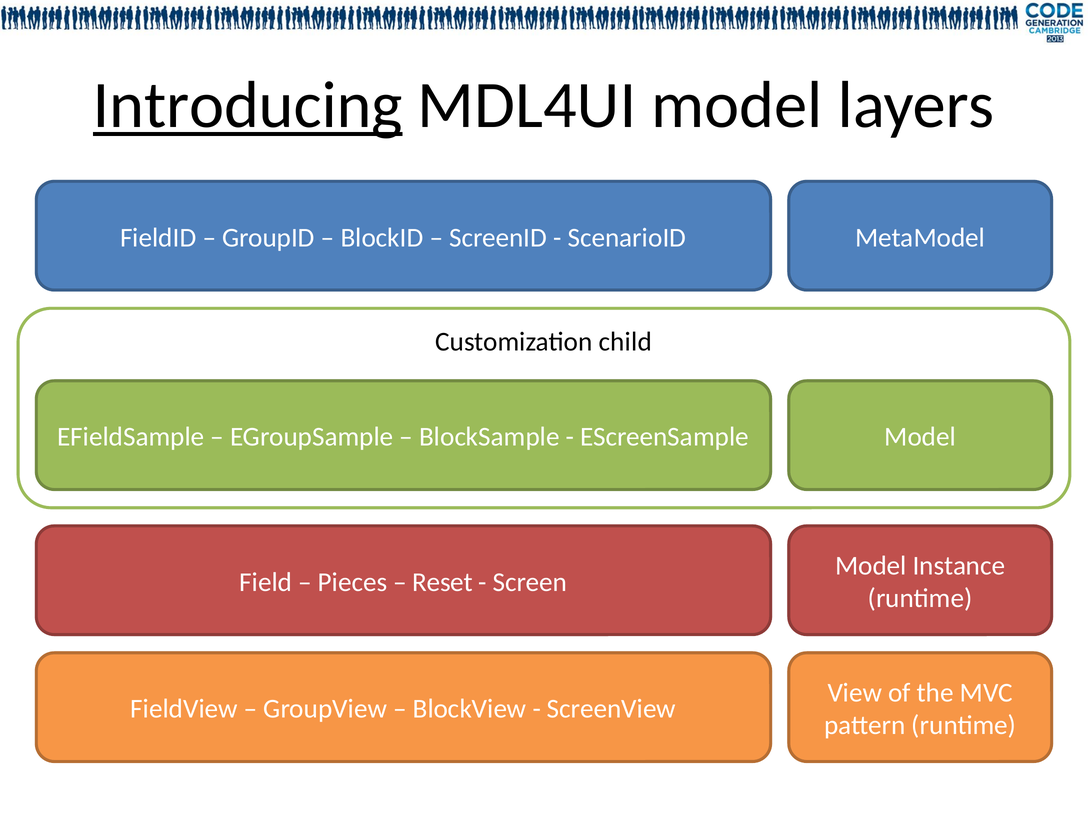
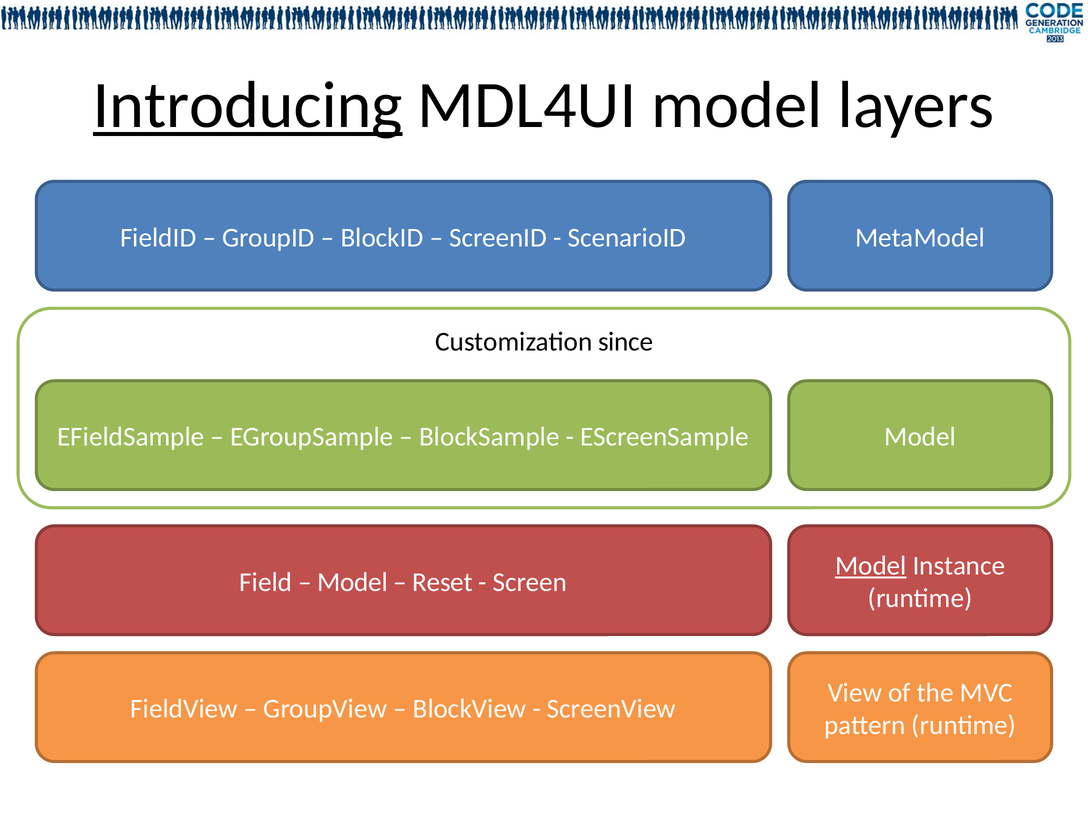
child: child -> since
Model at (871, 566) underline: none -> present
Pieces at (353, 582): Pieces -> Model
